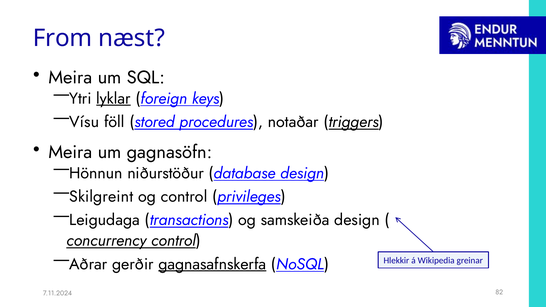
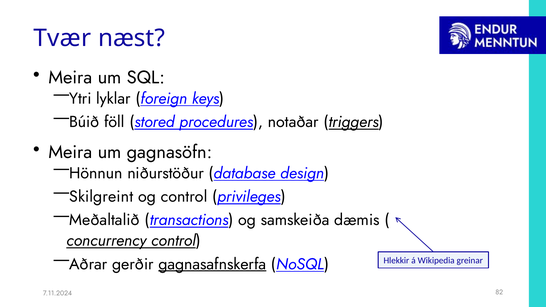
From: From -> Tvær
lyklar underline: present -> none
Vísu: Vísu -> Búið
Leigudaga: Leigudaga -> Meðaltalið
samskeiða design: design -> dæmis
